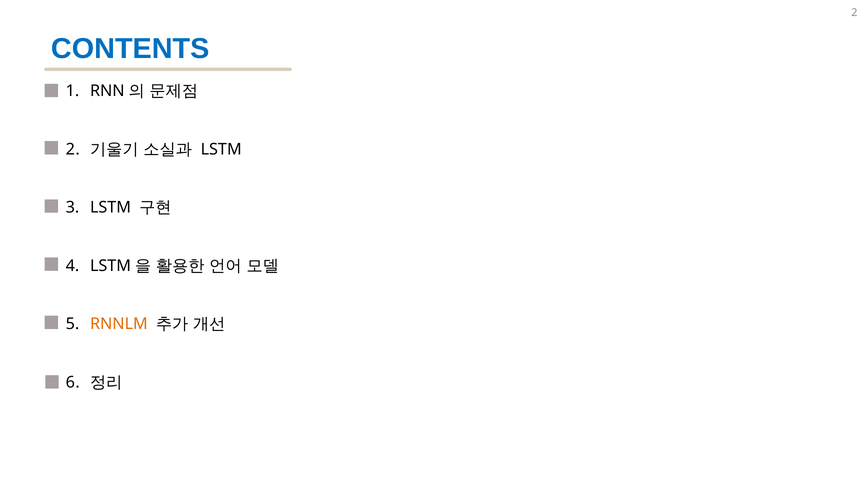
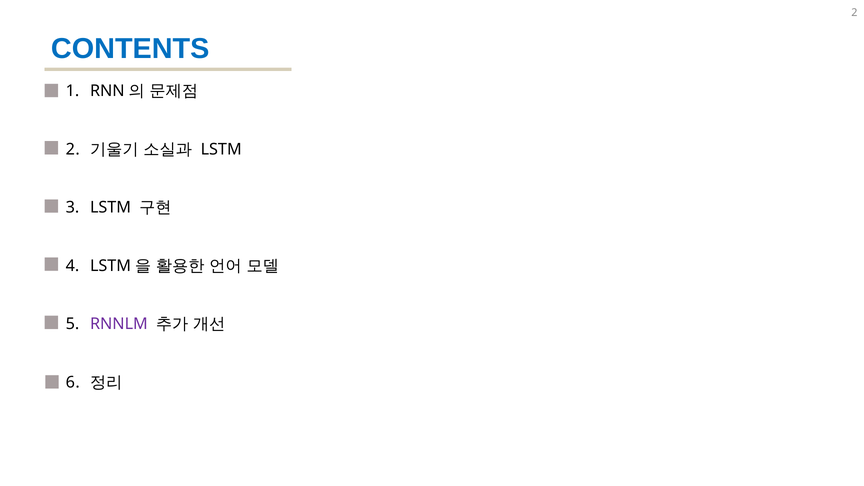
RNNLM colour: orange -> purple
